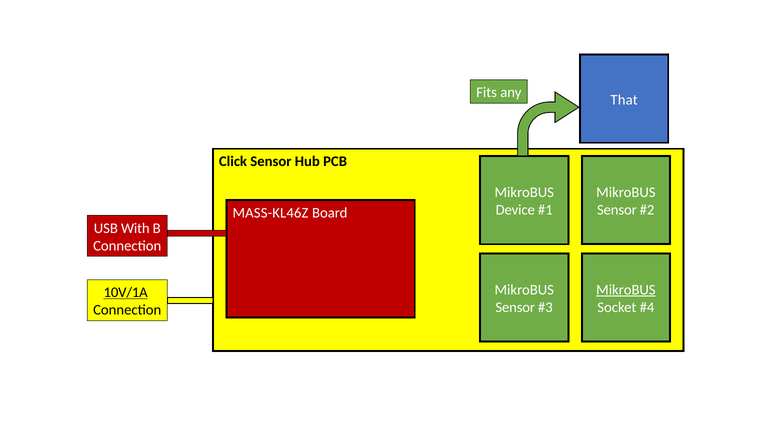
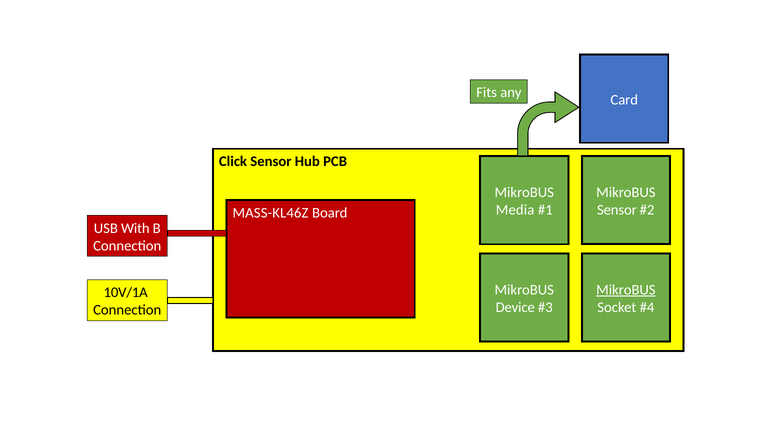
That: That -> Card
Device: Device -> Media
10V/1A underline: present -> none
Sensor at (515, 307): Sensor -> Device
